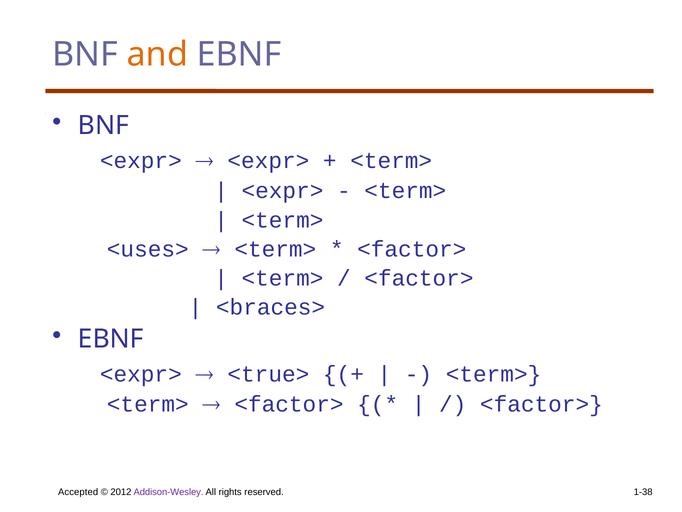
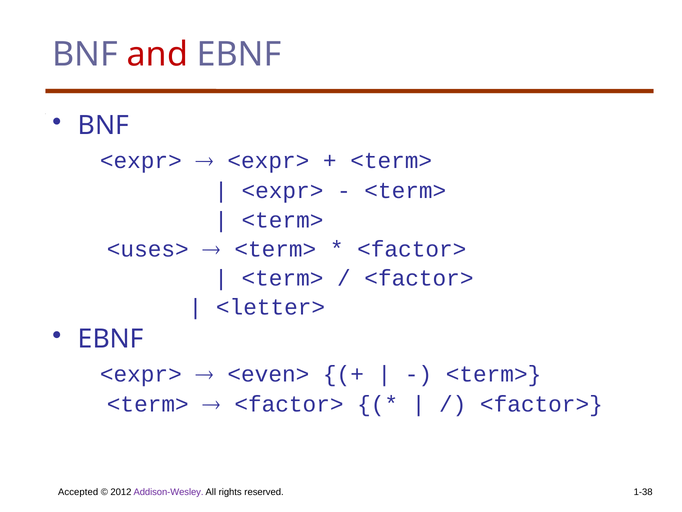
and colour: orange -> red
<braces>: <braces> -> <letter>
<true>: <true> -> <even>
